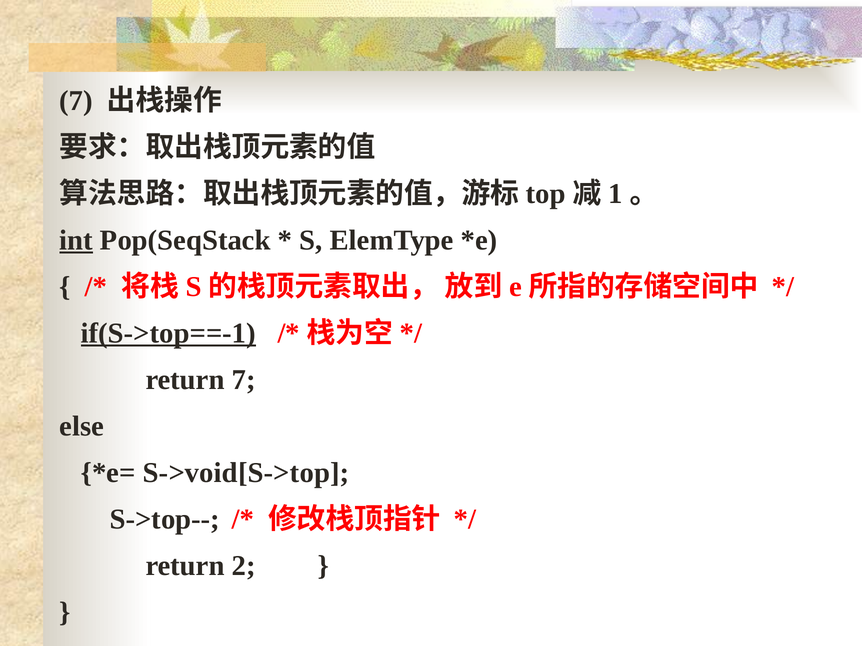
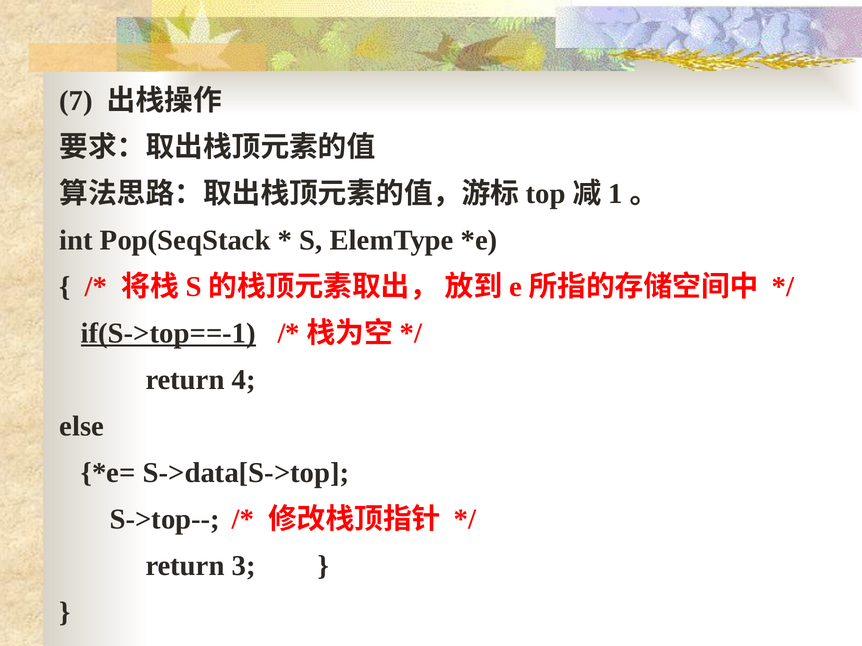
int underline: present -> none
return 7: 7 -> 4
S->void[S->top: S->void[S->top -> S->data[S->top
2: 2 -> 3
